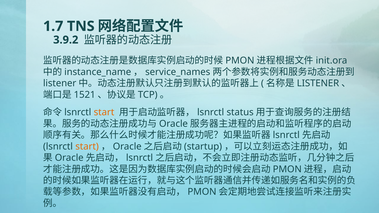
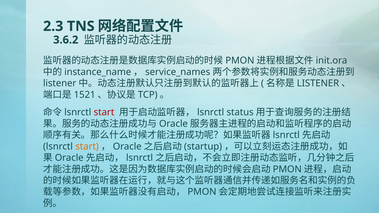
1.7: 1.7 -> 2.3
3.9.2: 3.9.2 -> 3.6.2
start at (104, 112) colour: orange -> red
